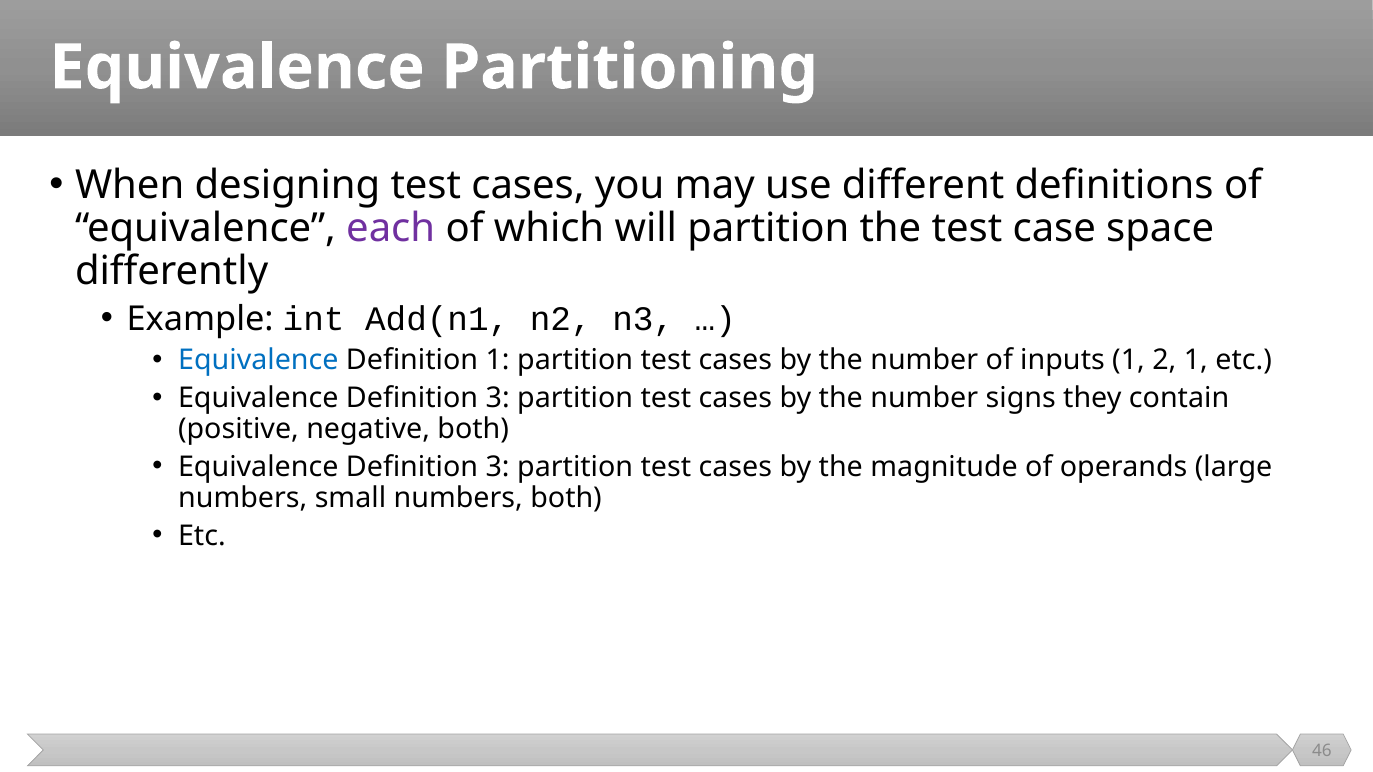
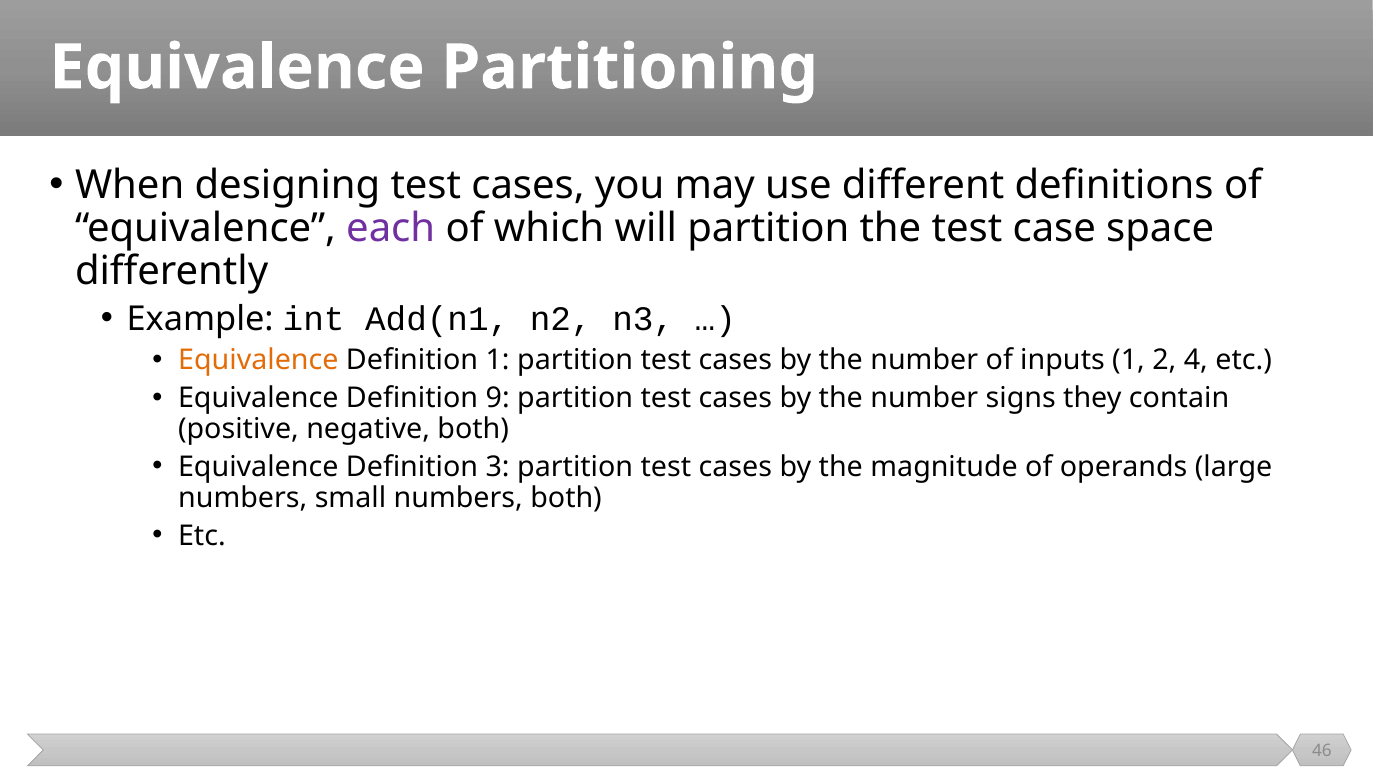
Equivalence at (258, 360) colour: blue -> orange
2 1: 1 -> 4
3 at (498, 398): 3 -> 9
